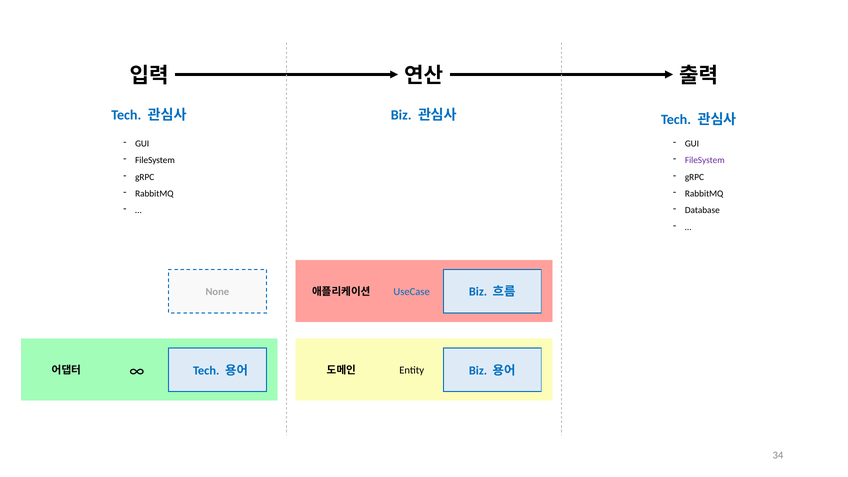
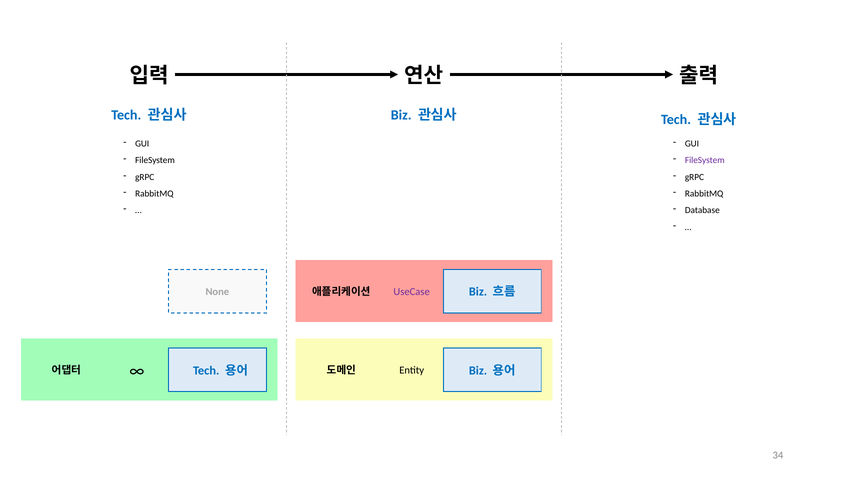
UseCase colour: blue -> purple
